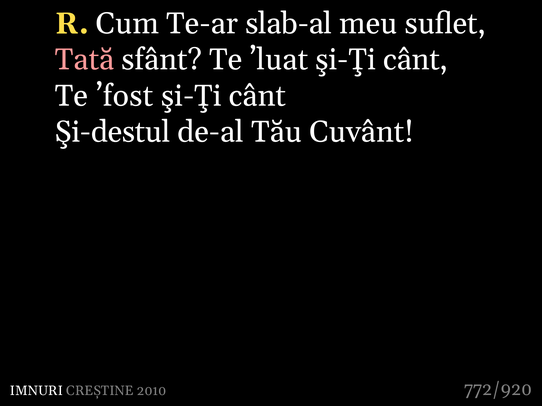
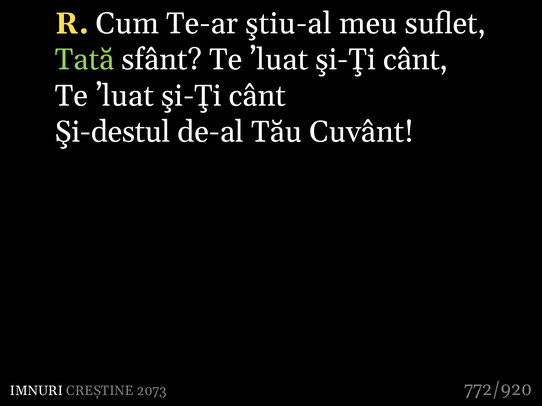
slab-al: slab-al -> ştiu-al
Tată colour: pink -> light green
’fost at (125, 96): ’fost -> ’luat
2010: 2010 -> 2073
